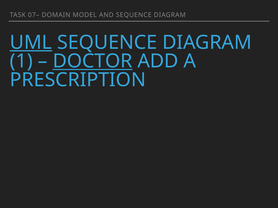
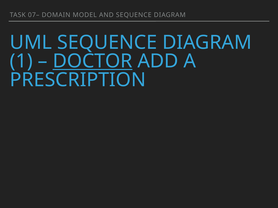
UML underline: present -> none
